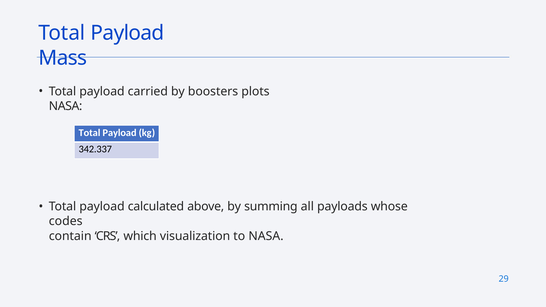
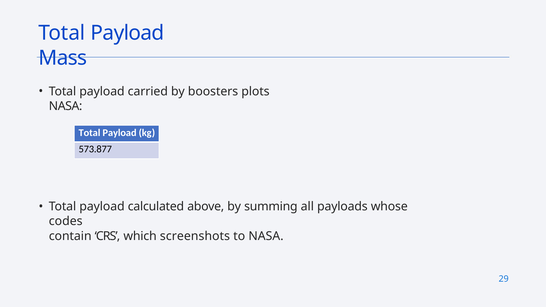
342.337: 342.337 -> 573.877
visualization: visualization -> screenshots
